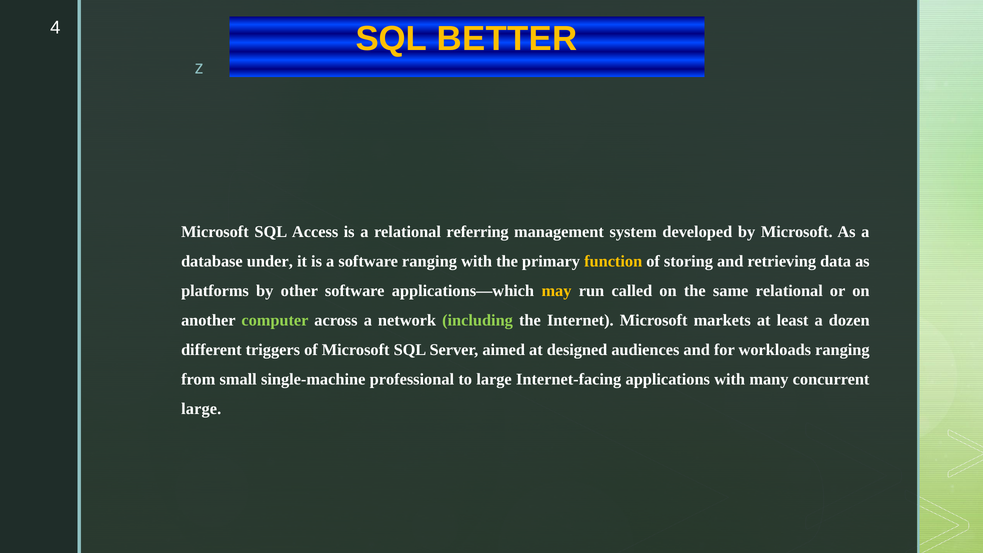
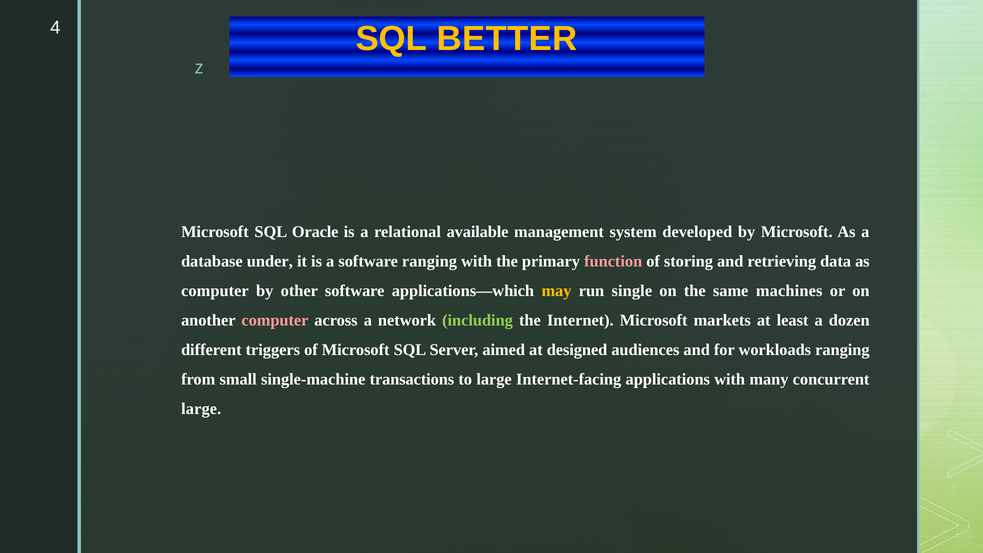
Access: Access -> Oracle
referring: referring -> available
function colour: yellow -> pink
platforms at (215, 291): platforms -> computer
called: called -> single
same relational: relational -> machines
computer at (275, 320) colour: light green -> pink
professional: professional -> transactions
